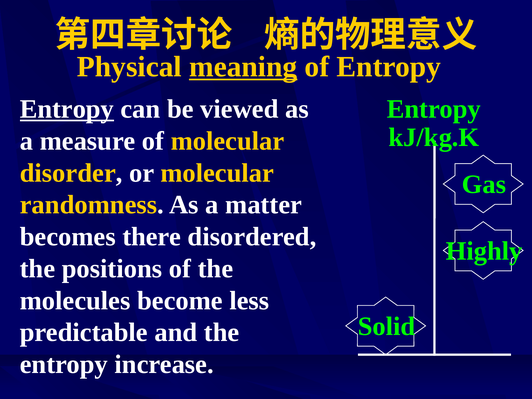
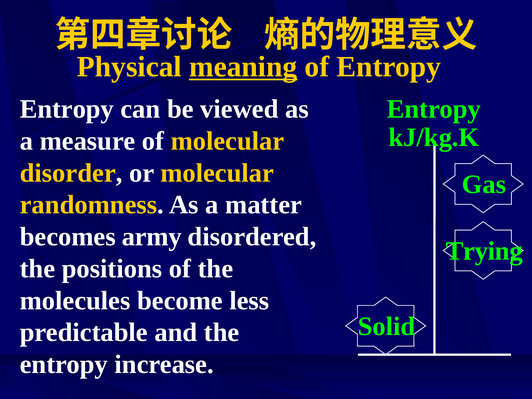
Entropy at (67, 109) underline: present -> none
there: there -> army
Highly: Highly -> Trying
